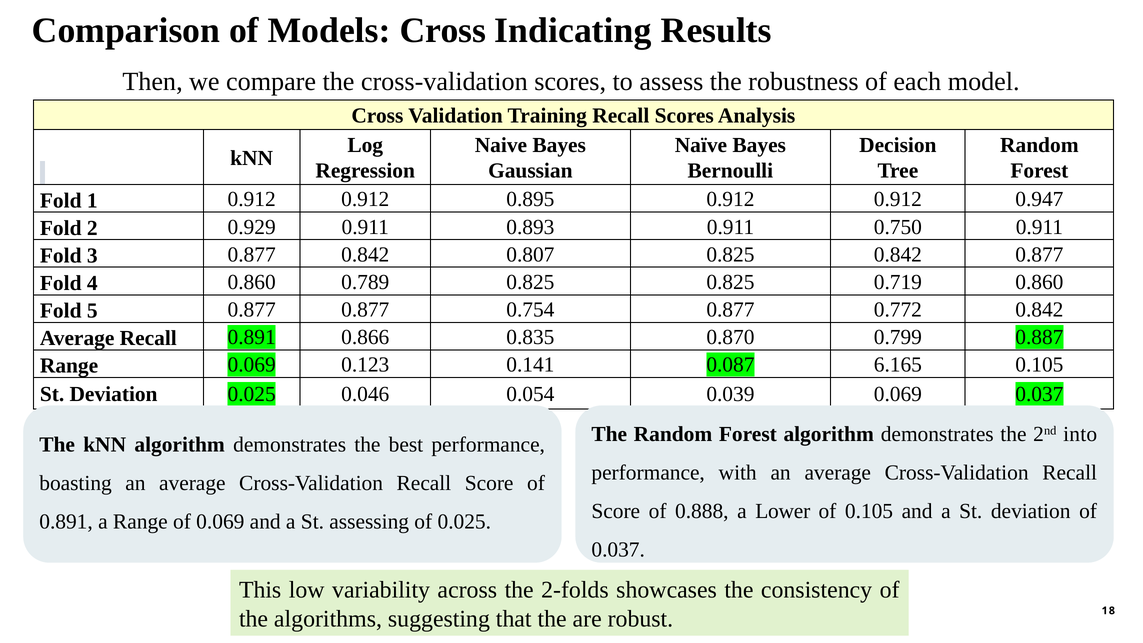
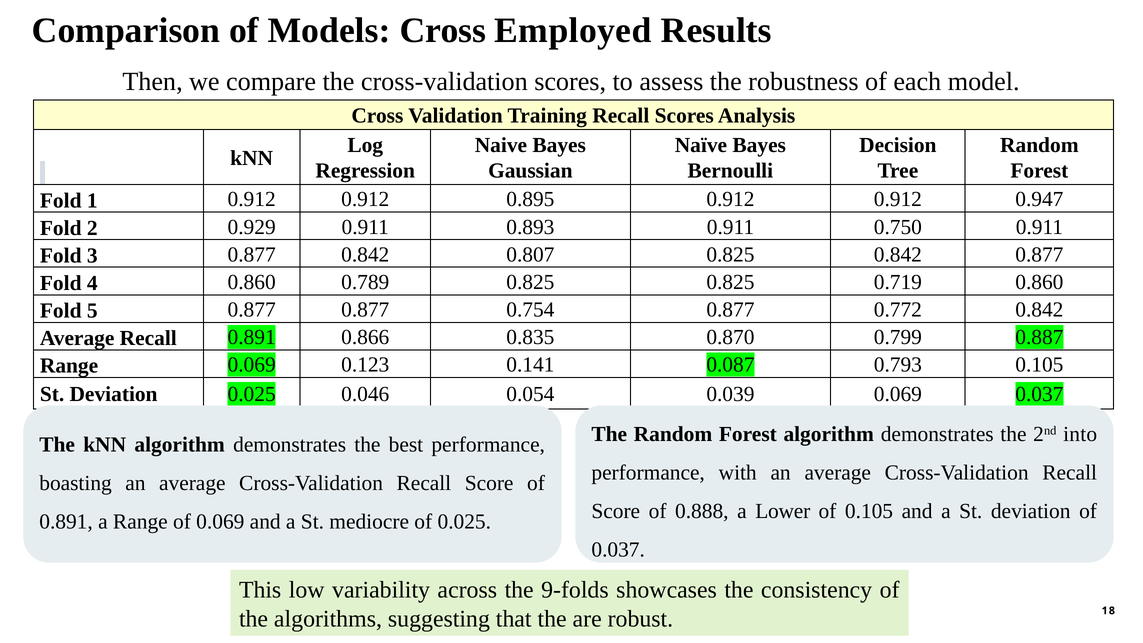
Indicating: Indicating -> Employed
6.165: 6.165 -> 0.793
assessing: assessing -> mediocre
2-folds: 2-folds -> 9-folds
